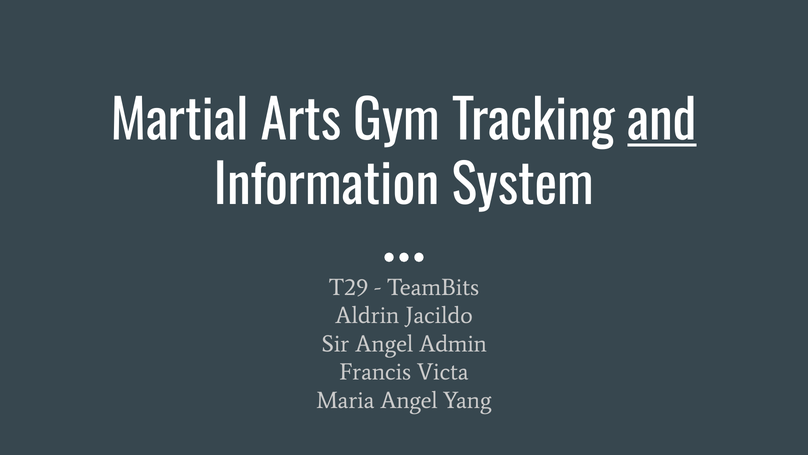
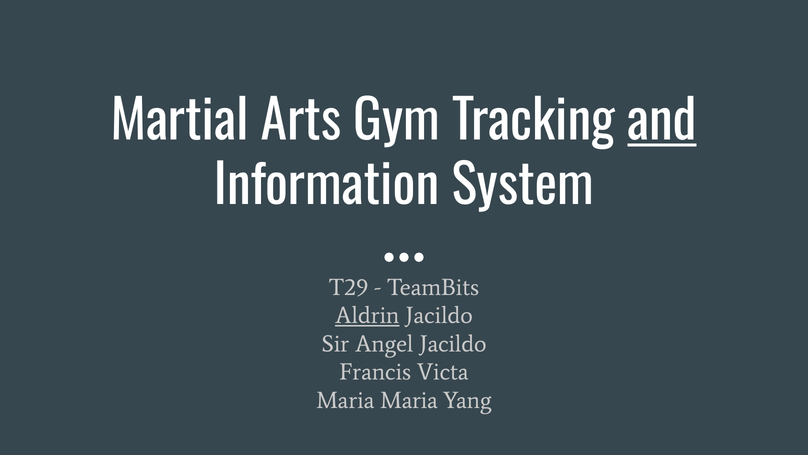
Aldrin underline: none -> present
Angel Admin: Admin -> Jacildo
Maria Angel: Angel -> Maria
